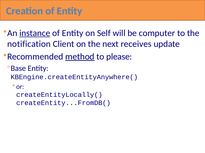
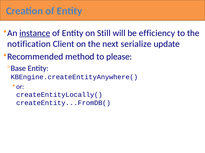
Self: Self -> Still
computer: computer -> efficiency
receives: receives -> serialize
method underline: present -> none
